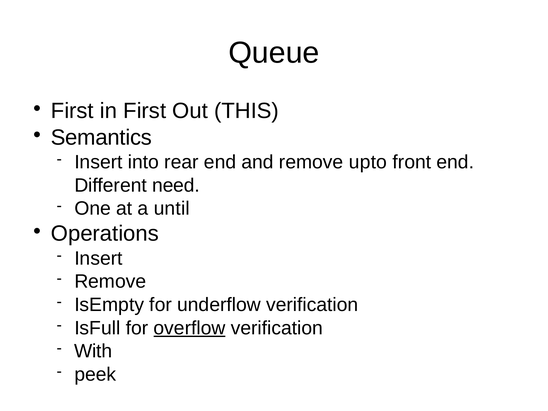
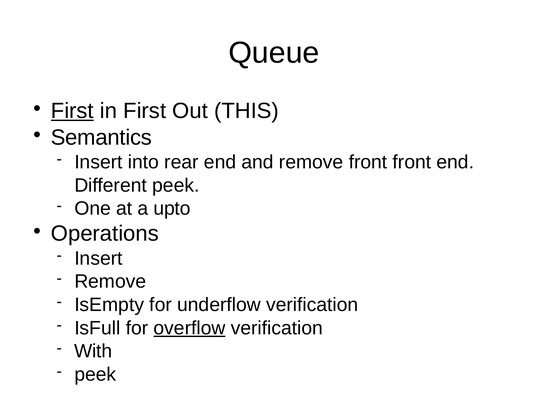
First at (72, 111) underline: none -> present
remove upto: upto -> front
Different need: need -> peek
until: until -> upto
